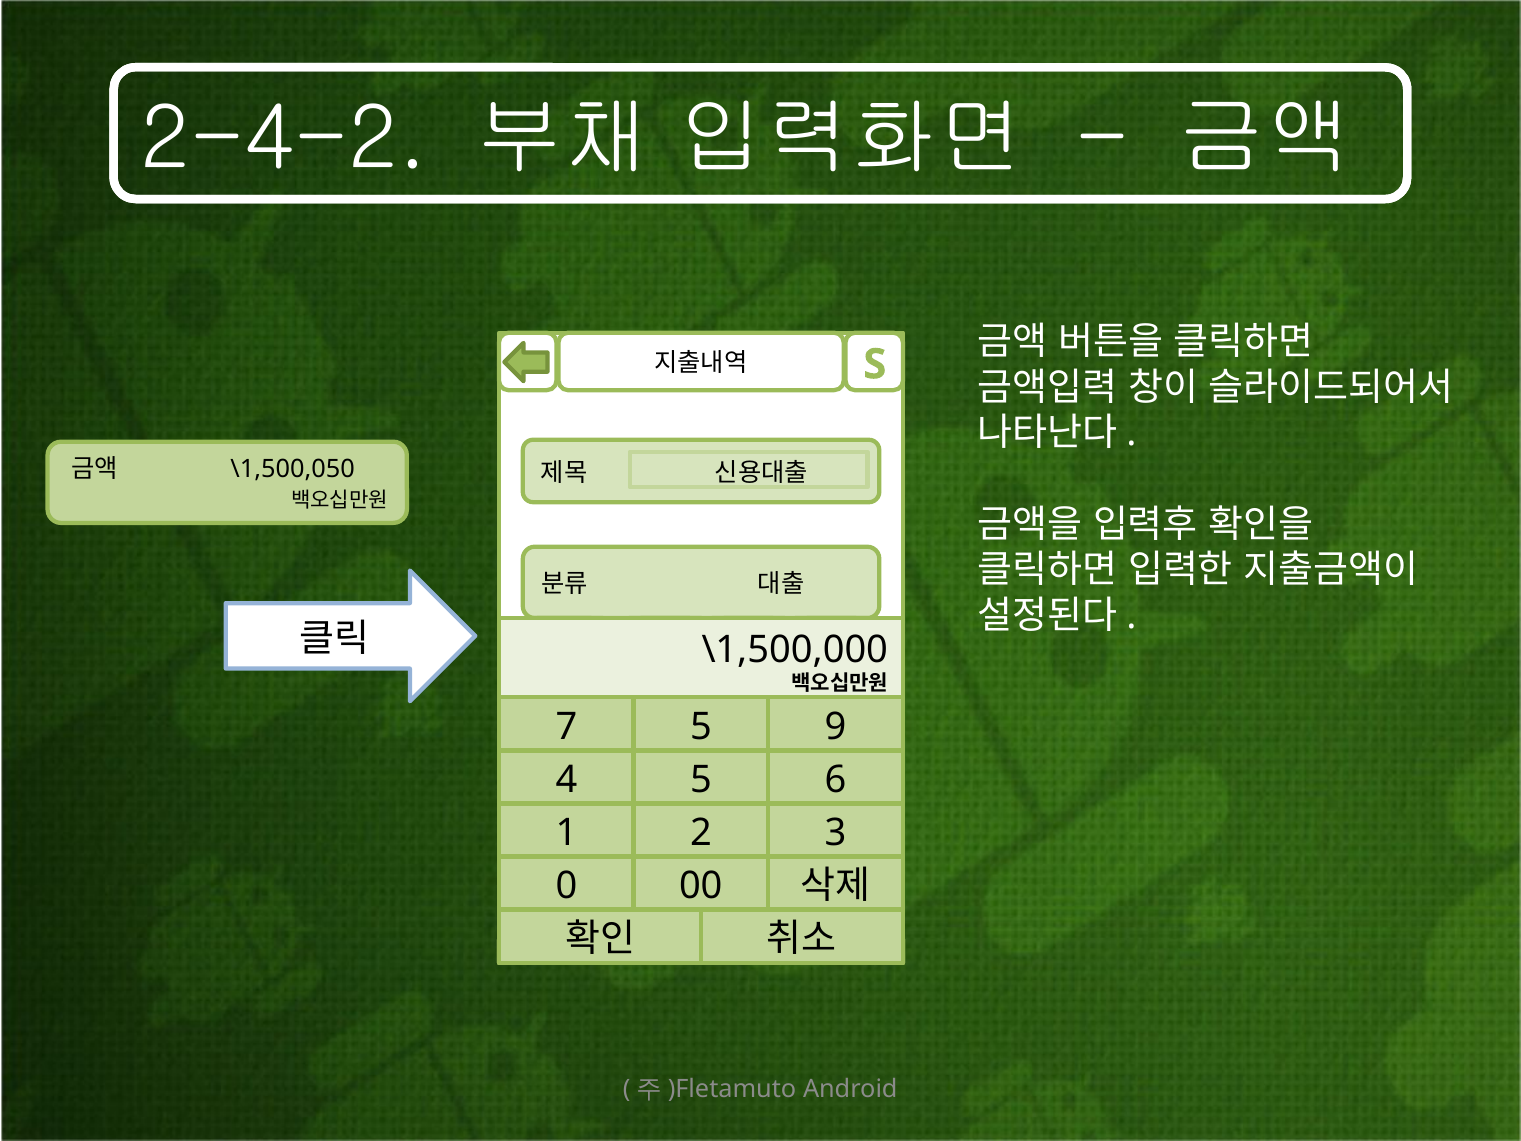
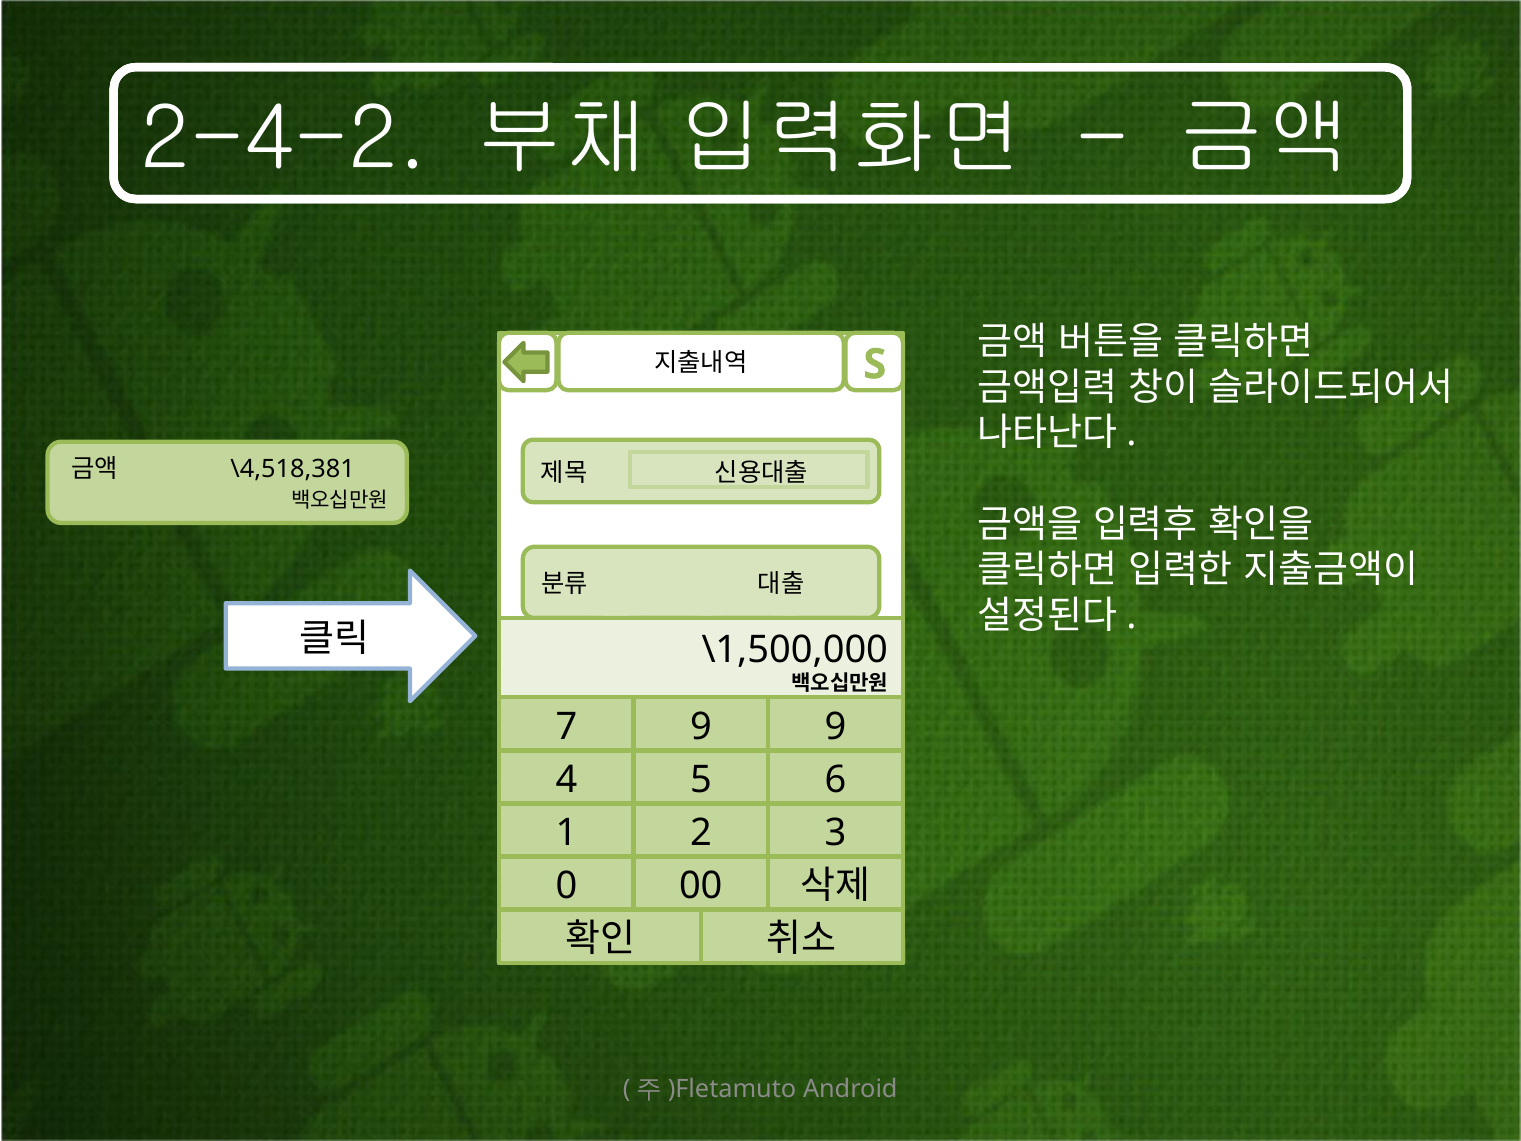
\1,500,050: \1,500,050 -> \4,518,381
7 5: 5 -> 9
